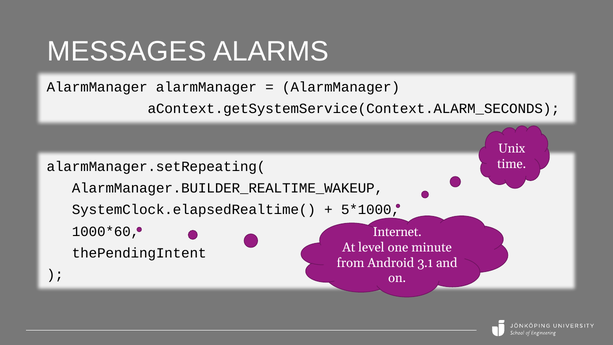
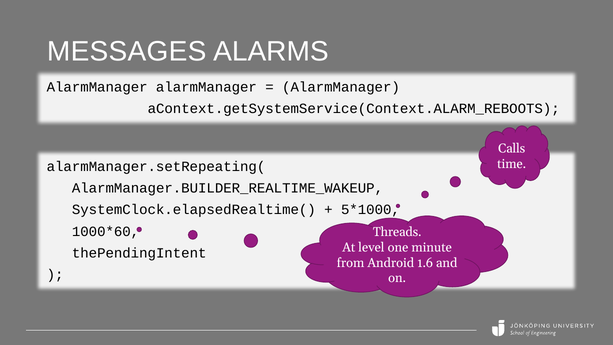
aContext.getSystemService(Context.ALARM_SECONDS: aContext.getSystemService(Context.ALARM_SECONDS -> aContext.getSystemService(Context.ALARM_REBOOTS
Unix: Unix -> Calls
Internet: Internet -> Threads
3.1: 3.1 -> 1.6
